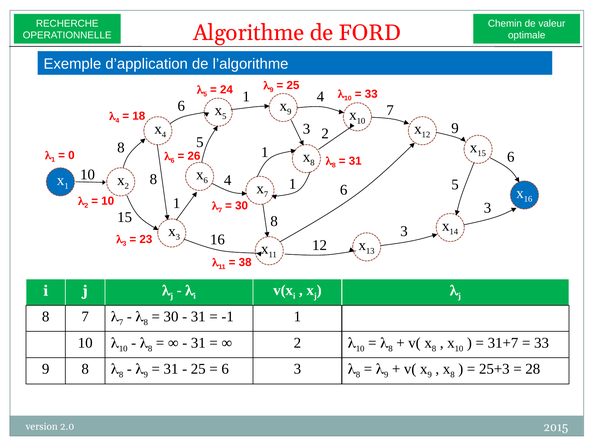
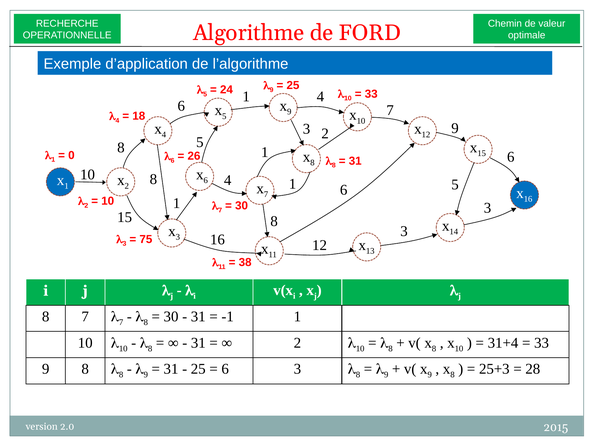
23: 23 -> 75
31+7: 31+7 -> 31+4
